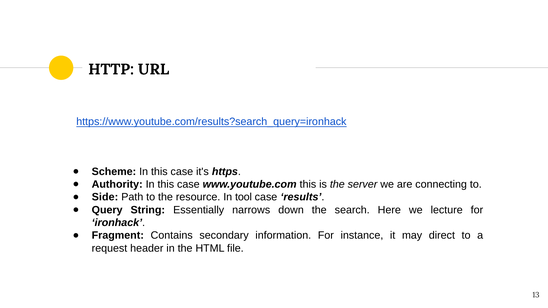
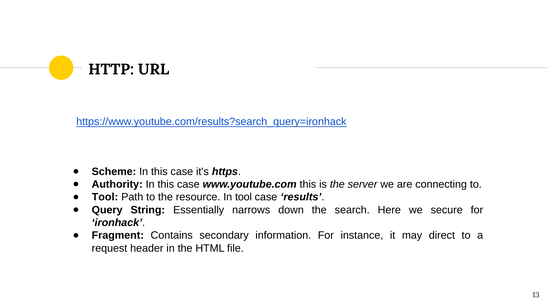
Side at (105, 197): Side -> Tool
lecture: lecture -> secure
